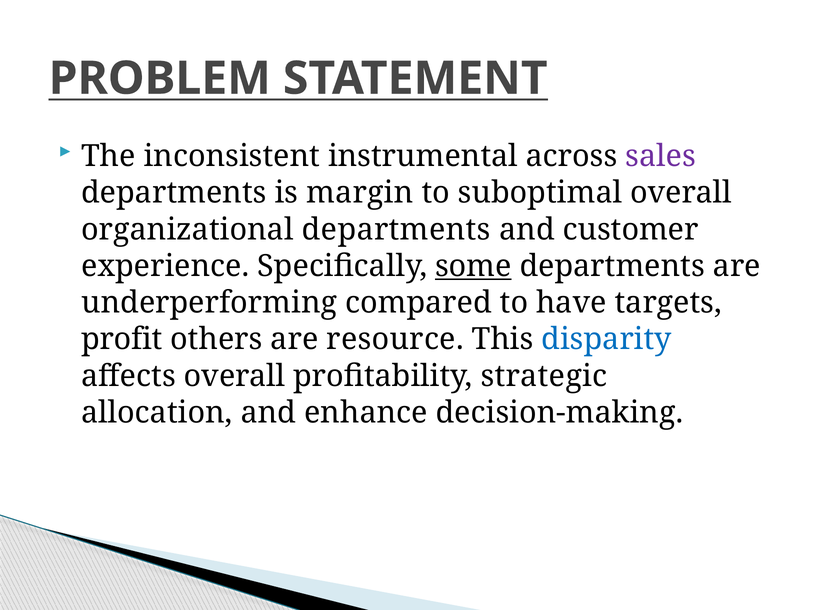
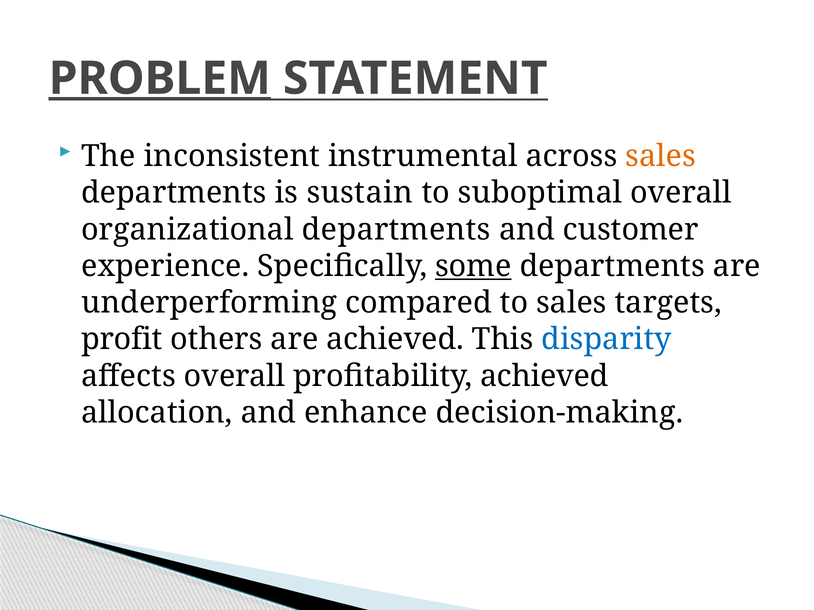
PROBLEM underline: none -> present
sales at (661, 156) colour: purple -> orange
margin: margin -> sustain
to have: have -> sales
are resource: resource -> achieved
profitability strategic: strategic -> achieved
